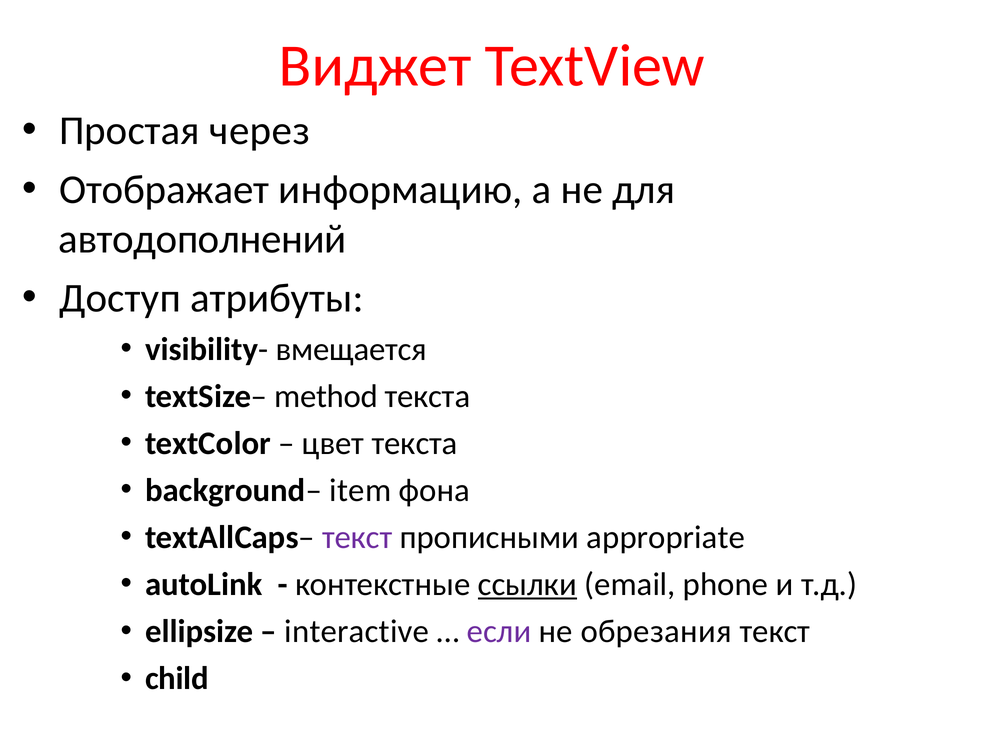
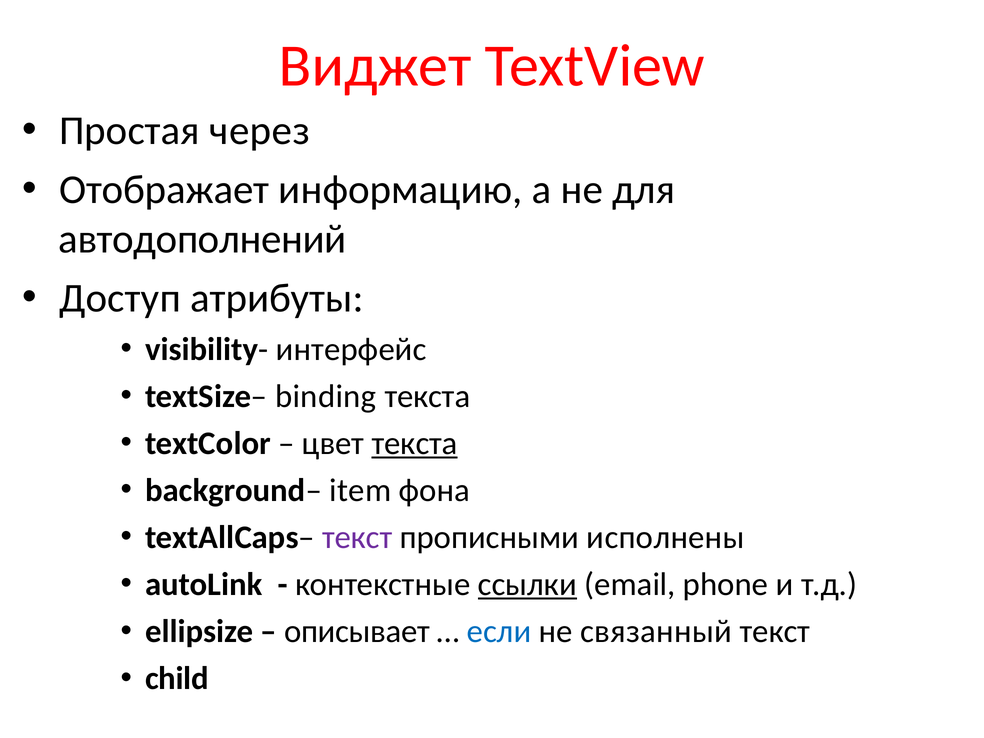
вмещается: вмещается -> интерфейс
method: method -> binding
текста at (415, 444) underline: none -> present
appropriate: appropriate -> исполнены
interactive: interactive -> описывает
если colour: purple -> blue
обрезания: обрезания -> связанный
